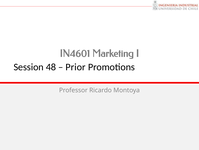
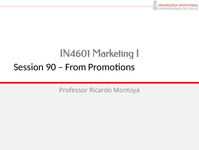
48: 48 -> 90
Prior: Prior -> From
